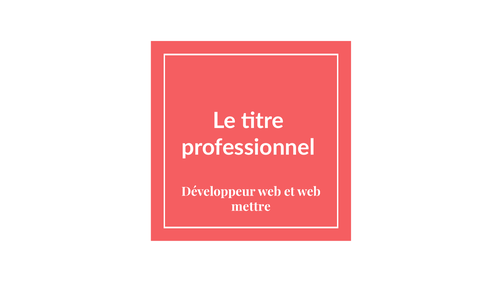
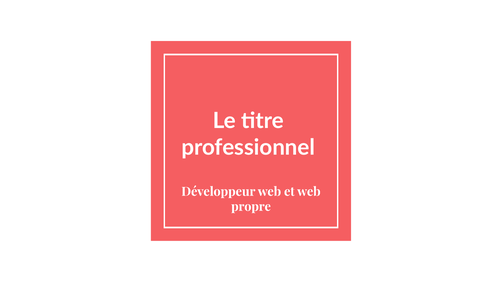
mettre: mettre -> propre
